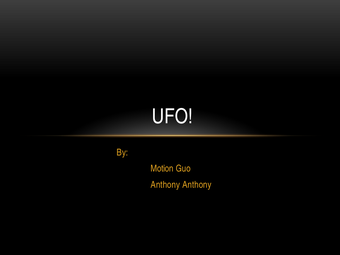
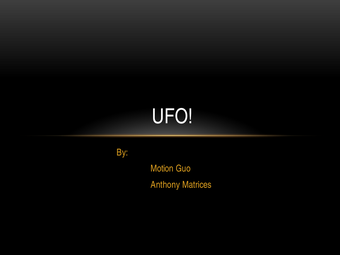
Anthony Anthony: Anthony -> Matrices
